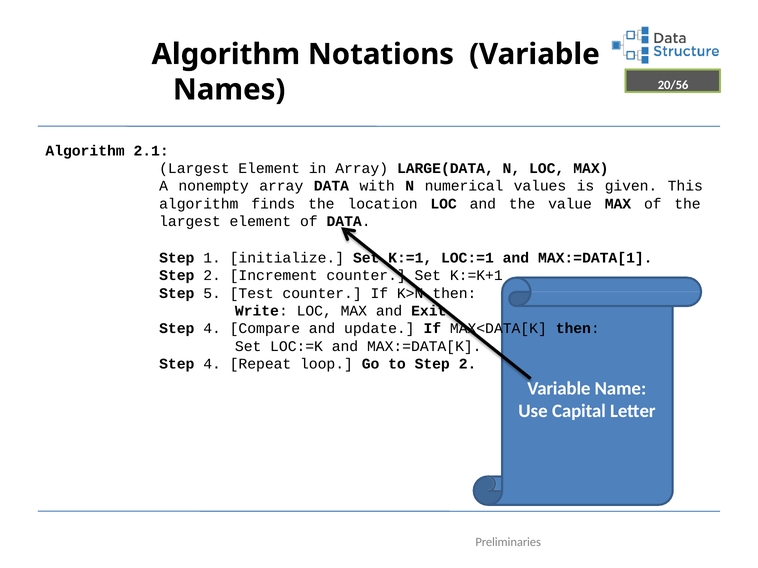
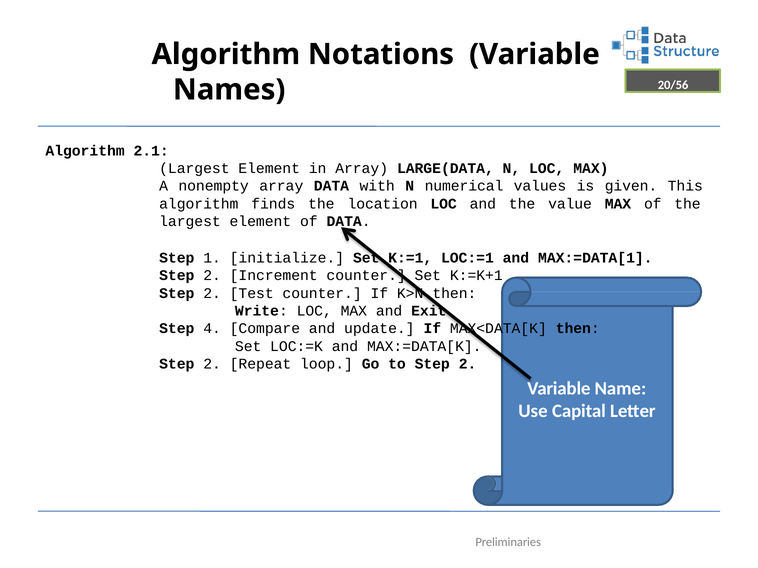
5 at (212, 293): 5 -> 2
4 at (212, 364): 4 -> 2
